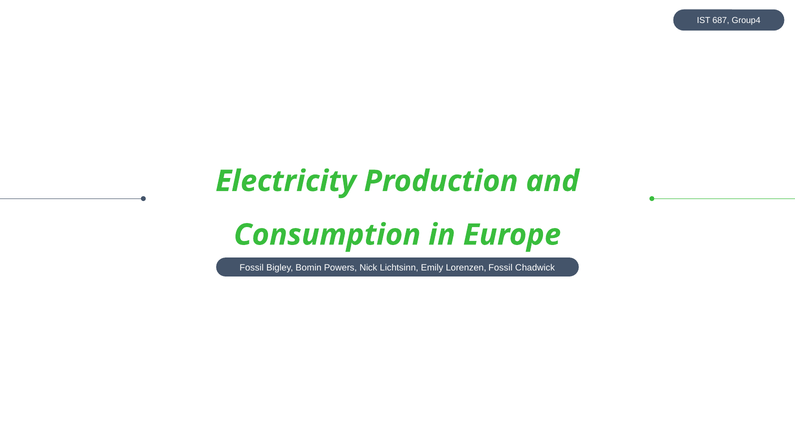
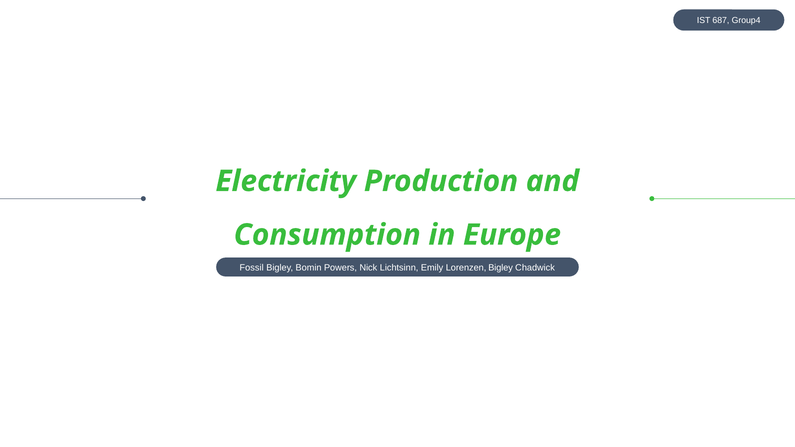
Lorenzen Fossil: Fossil -> Bigley
